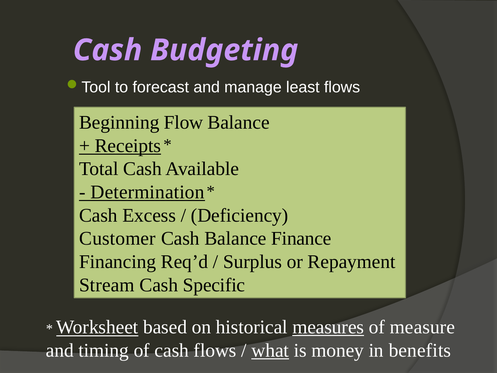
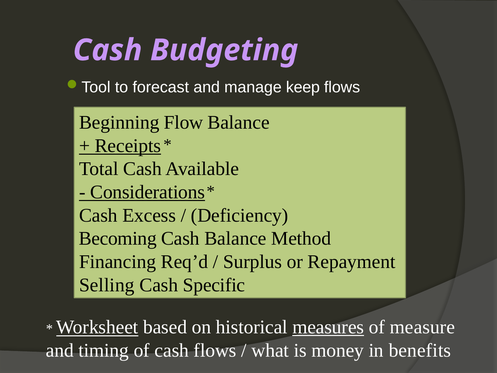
least: least -> keep
Determination: Determination -> Considerations
Customer: Customer -> Becoming
Finance: Finance -> Method
Stream: Stream -> Selling
what underline: present -> none
